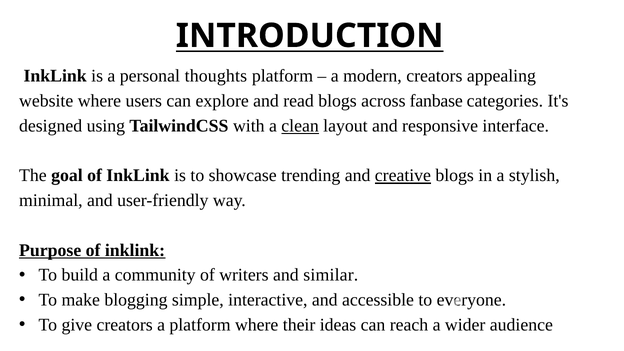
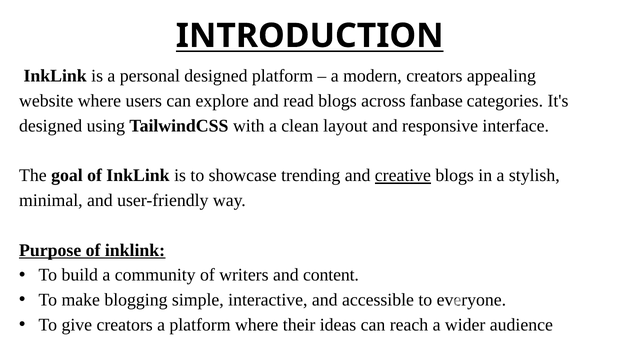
personal thoughts: thoughts -> designed
clean underline: present -> none
similar: similar -> content
